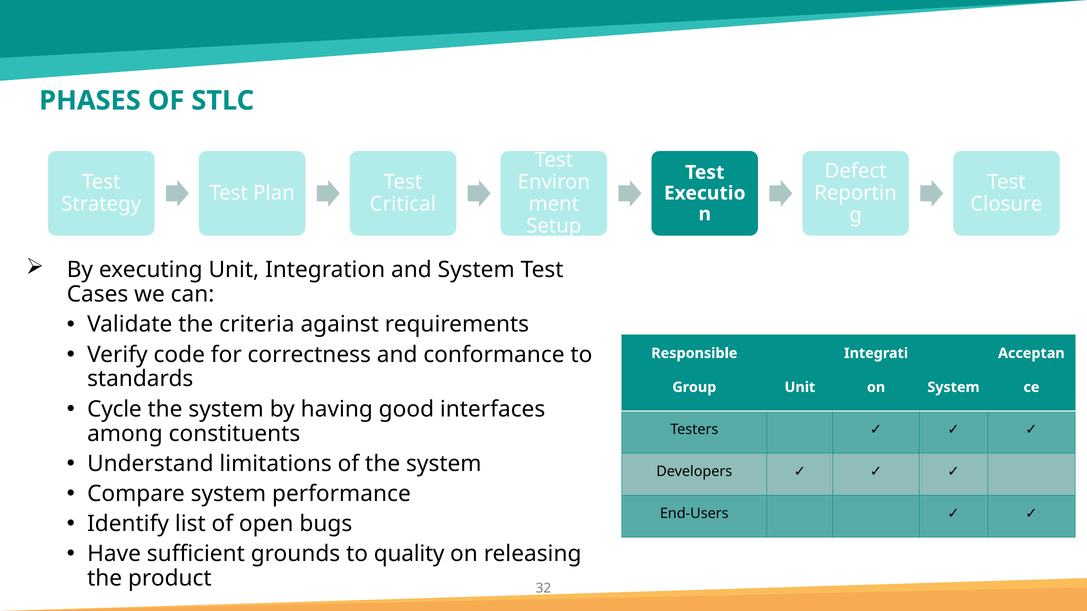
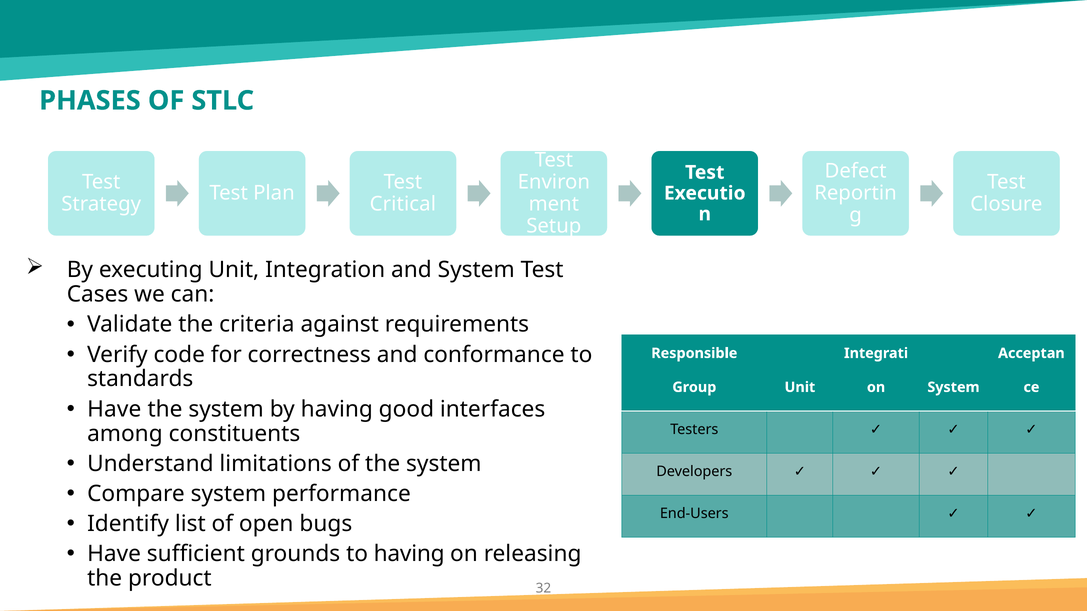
Cycle at (114, 409): Cycle -> Have
to quality: quality -> having
